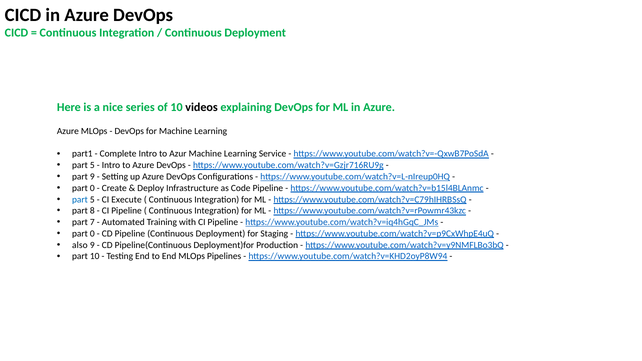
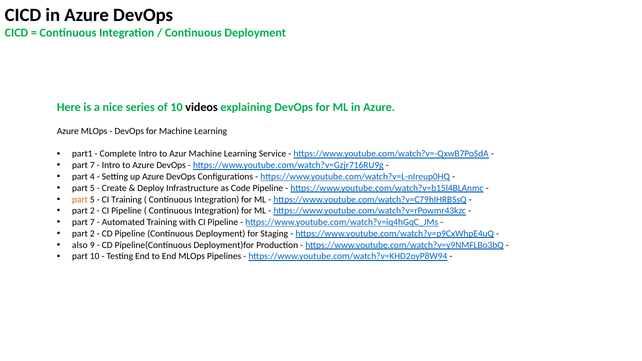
5 at (92, 165): 5 -> 7
part 9: 9 -> 4
0 at (92, 188): 0 -> 5
part at (80, 199) colour: blue -> orange
CI Execute: Execute -> Training
8 at (92, 211): 8 -> 2
0 at (92, 234): 0 -> 2
